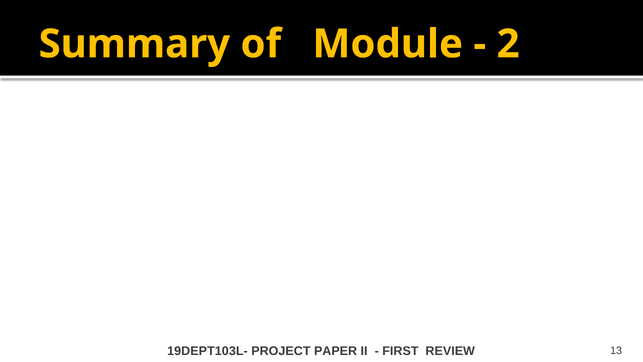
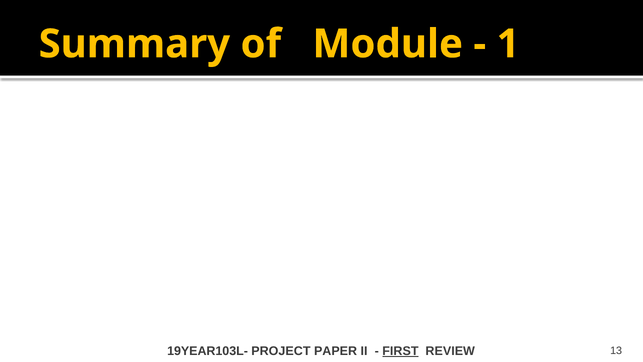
2: 2 -> 1
19DEPT103L-: 19DEPT103L- -> 19YEAR103L-
FIRST underline: none -> present
